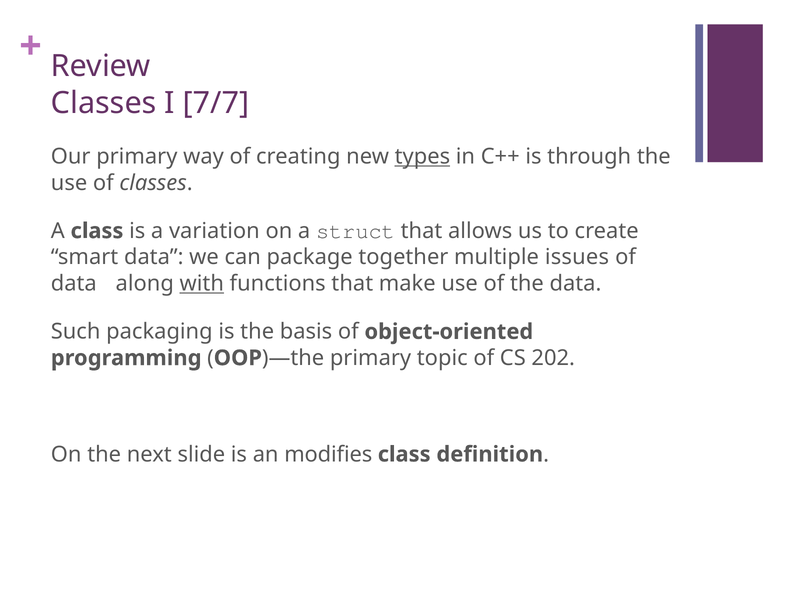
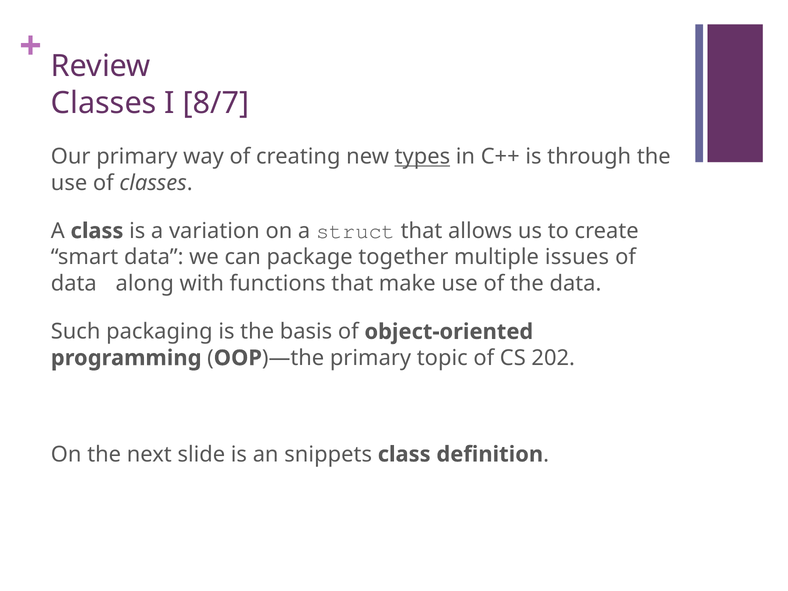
7/7: 7/7 -> 8/7
with underline: present -> none
modifies: modifies -> snippets
